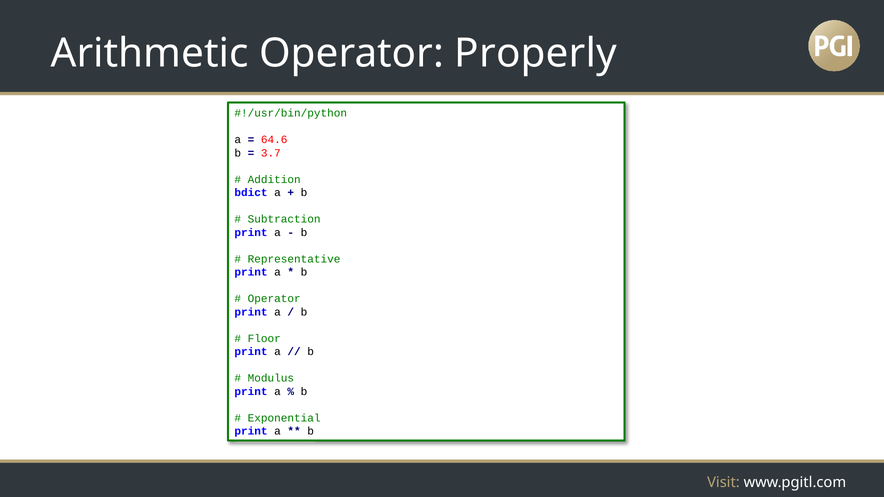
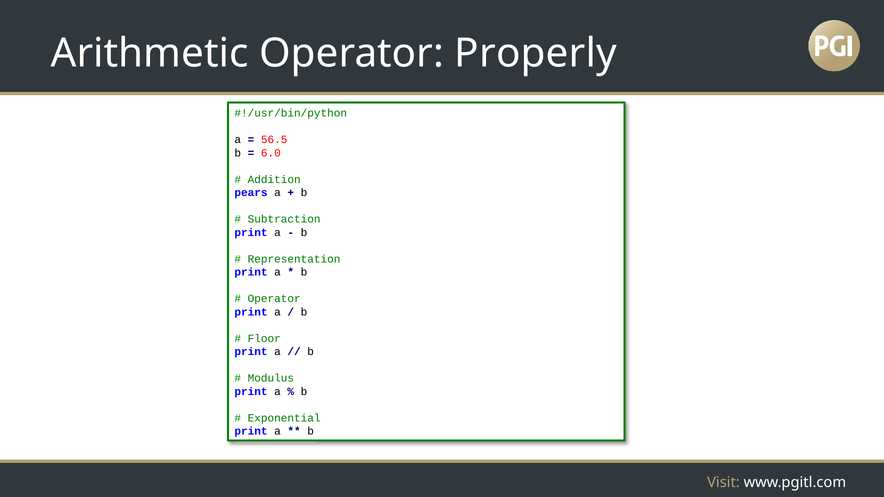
64.6: 64.6 -> 56.5
3.7: 3.7 -> 6.0
bdict: bdict -> pears
Representative: Representative -> Representation
